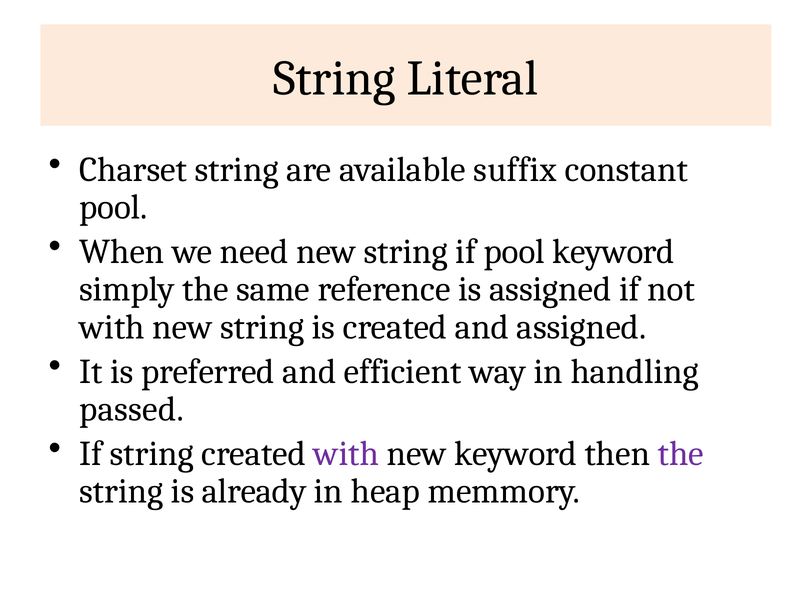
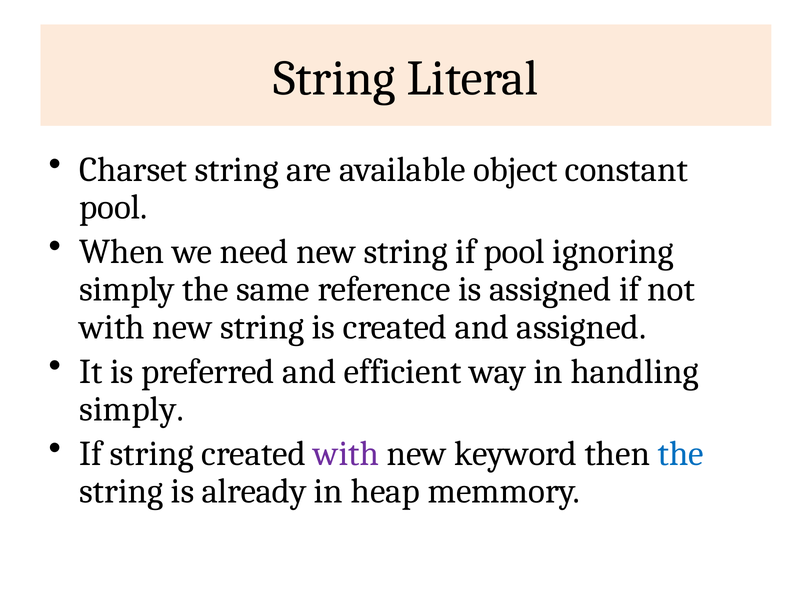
suffix: suffix -> object
pool keyword: keyword -> ignoring
passed at (131, 409): passed -> simply
the at (681, 454) colour: purple -> blue
